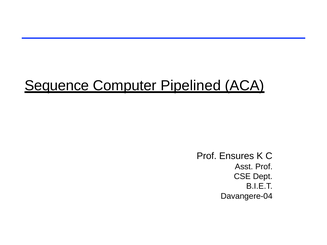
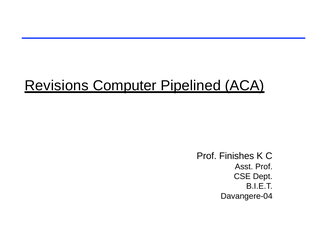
Sequence: Sequence -> Revisions
Ensures: Ensures -> Finishes
